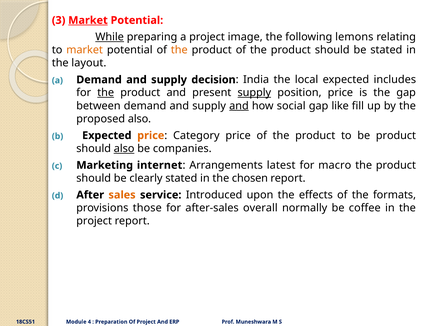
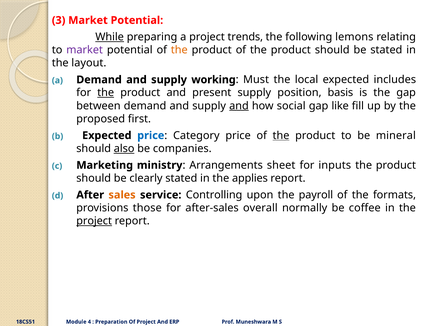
Market at (88, 20) underline: present -> none
image: image -> trends
market at (85, 50) colour: orange -> purple
decision: decision -> working
India: India -> Must
supply at (254, 93) underline: present -> none
position price: price -> basis
proposed also: also -> first
price at (151, 136) colour: orange -> blue
the at (281, 136) underline: none -> present
be product: product -> mineral
internet: internet -> ministry
latest: latest -> sheet
macro: macro -> inputs
chosen: chosen -> applies
Introduced: Introduced -> Controlling
effects: effects -> payroll
project at (94, 221) underline: none -> present
